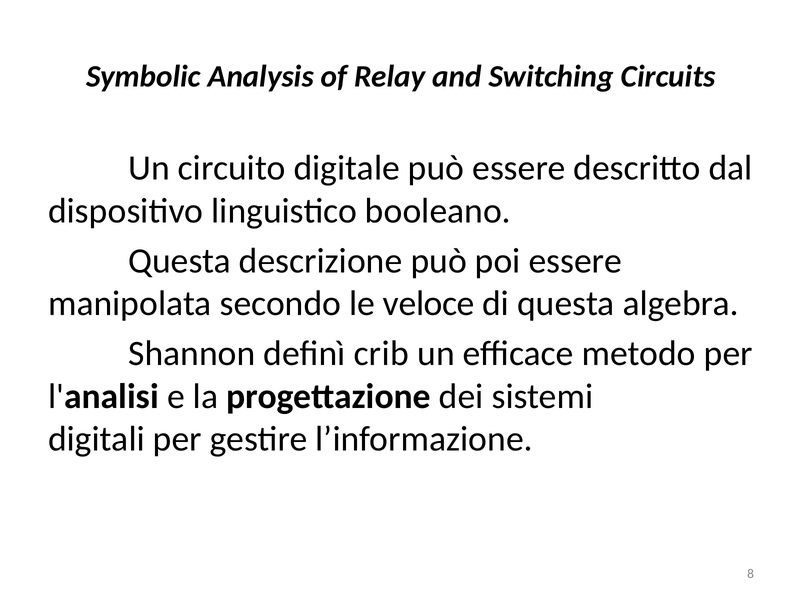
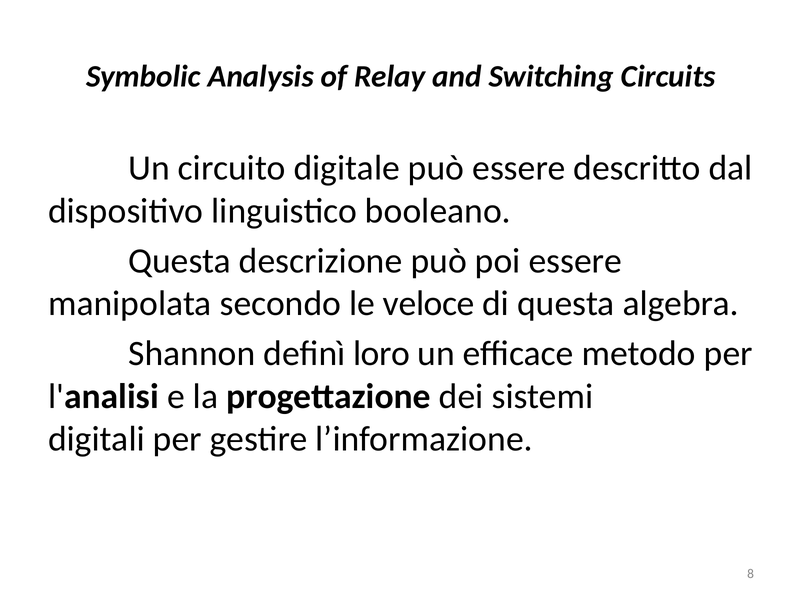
crib: crib -> loro
